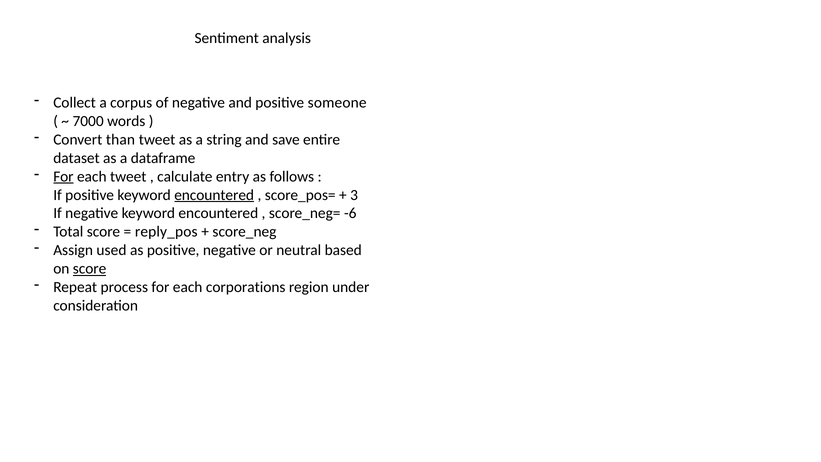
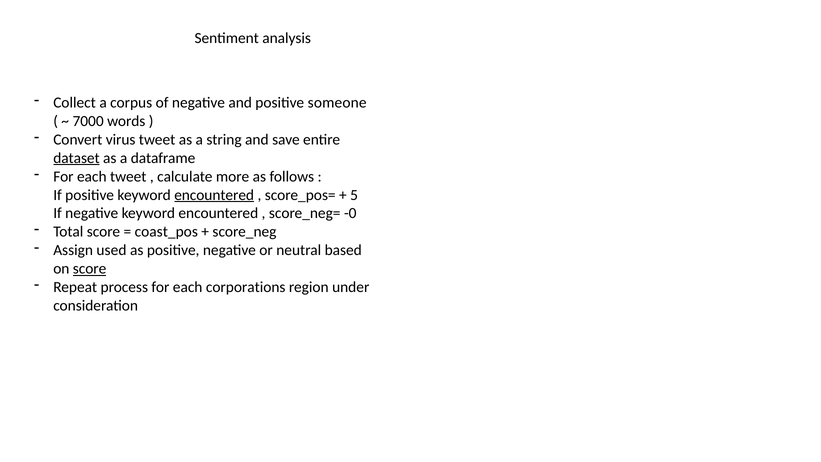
than: than -> virus
dataset underline: none -> present
For at (63, 176) underline: present -> none
entry: entry -> more
3: 3 -> 5
-6: -6 -> -0
reply_pos: reply_pos -> coast_pos
